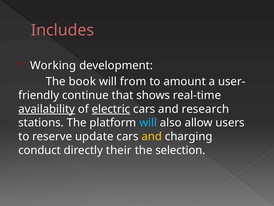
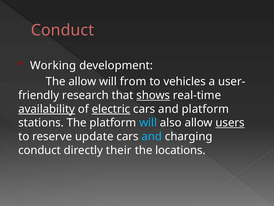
Includes at (63, 30): Includes -> Conduct
The book: book -> allow
amount: amount -> vehicles
continue: continue -> research
shows underline: none -> present
and research: research -> platform
users underline: none -> present
and at (152, 136) colour: yellow -> light blue
selection: selection -> locations
